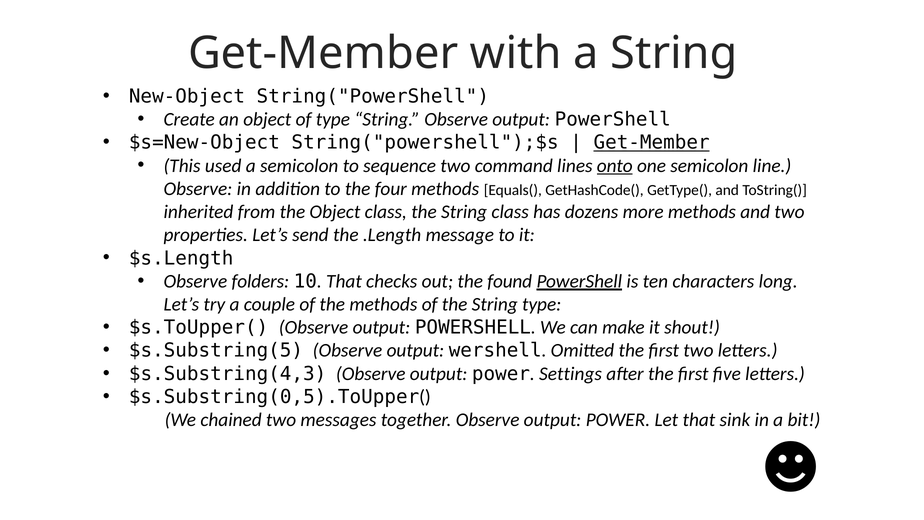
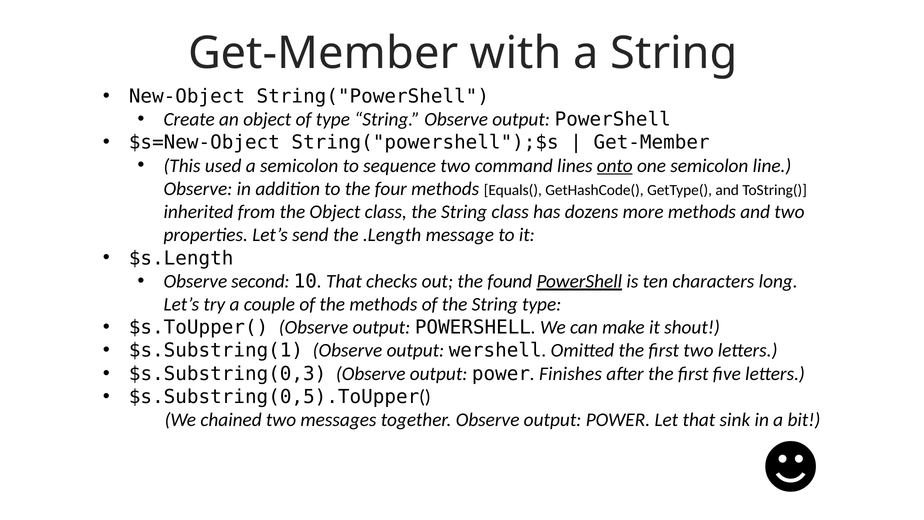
Get-Member at (652, 142) underline: present -> none
folders: folders -> second
$s.Substring(5: $s.Substring(5 -> $s.Substring(1
$s.Substring(4,3: $s.Substring(4,3 -> $s.Substring(0,3
Settings: Settings -> Finishes
